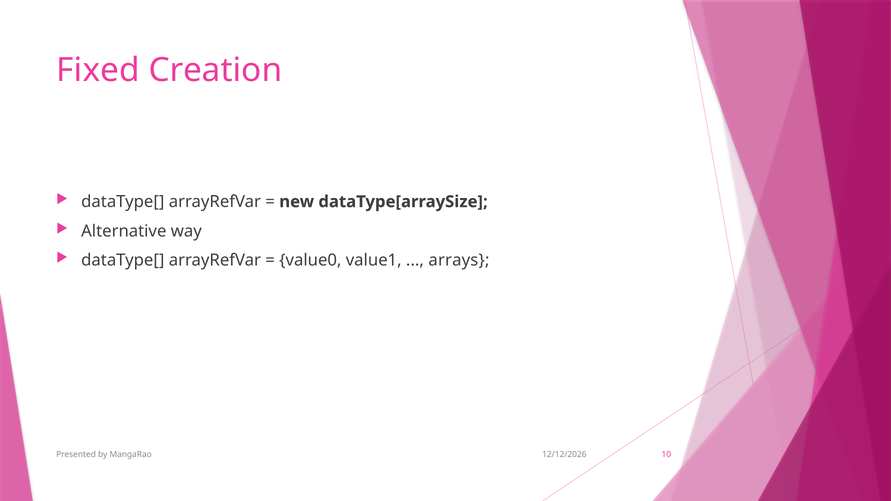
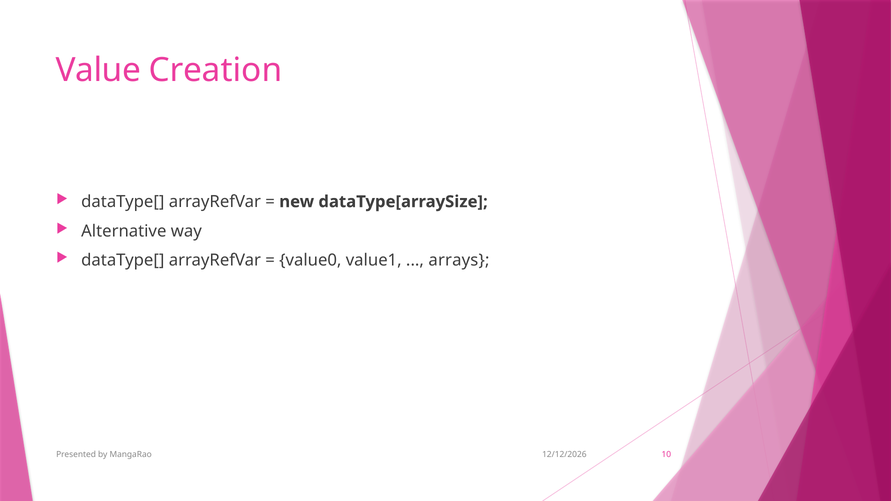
Fixed: Fixed -> Value
